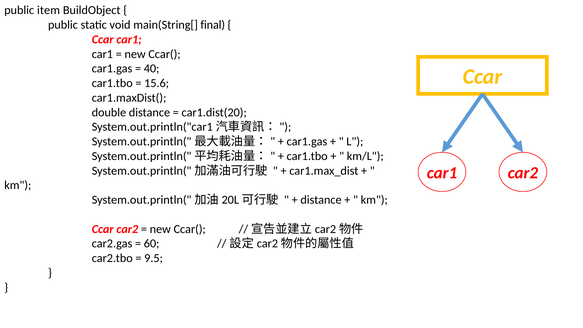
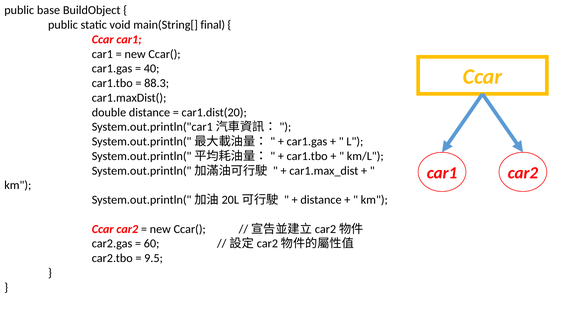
item: item -> base
15.6: 15.6 -> 88.3
